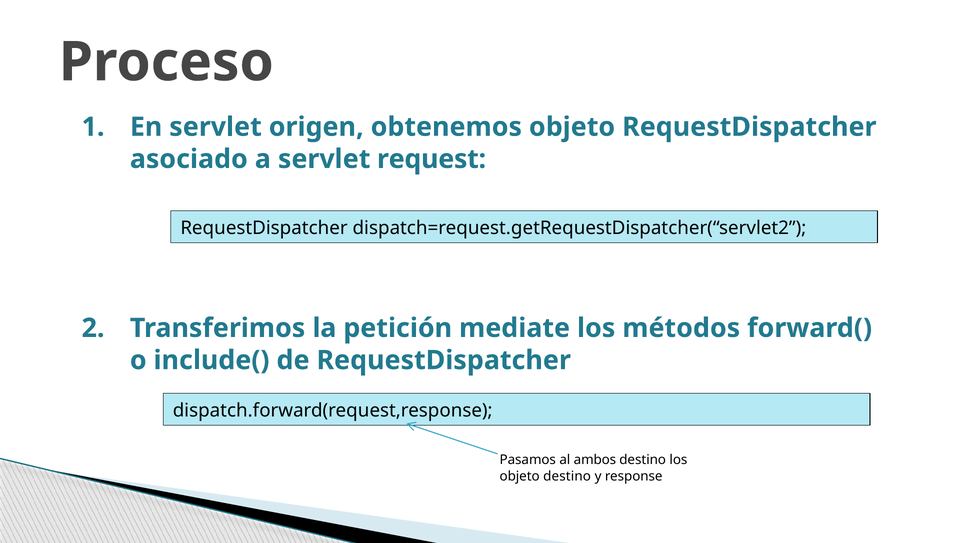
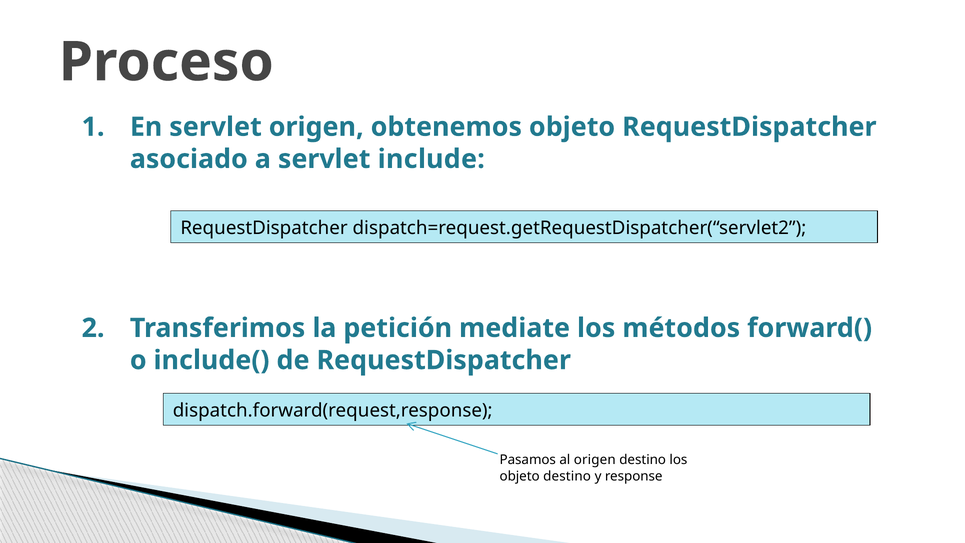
request: request -> include
al ambos: ambos -> origen
